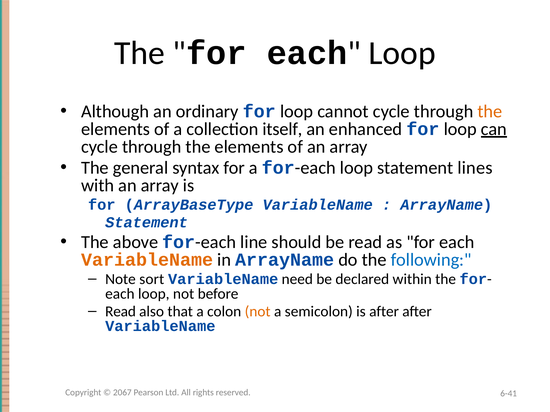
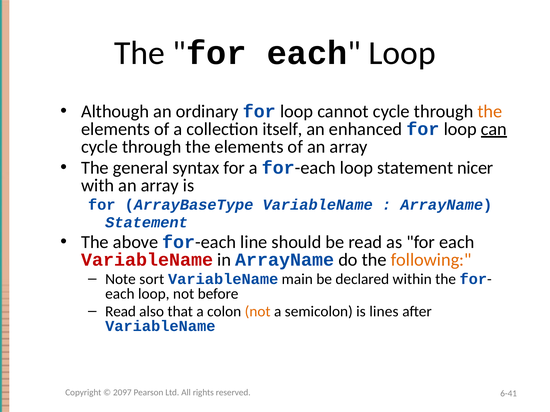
lines: lines -> nicer
VariableName at (147, 260) colour: orange -> red
following colour: blue -> orange
need: need -> main
is after: after -> lines
2067: 2067 -> 2097
